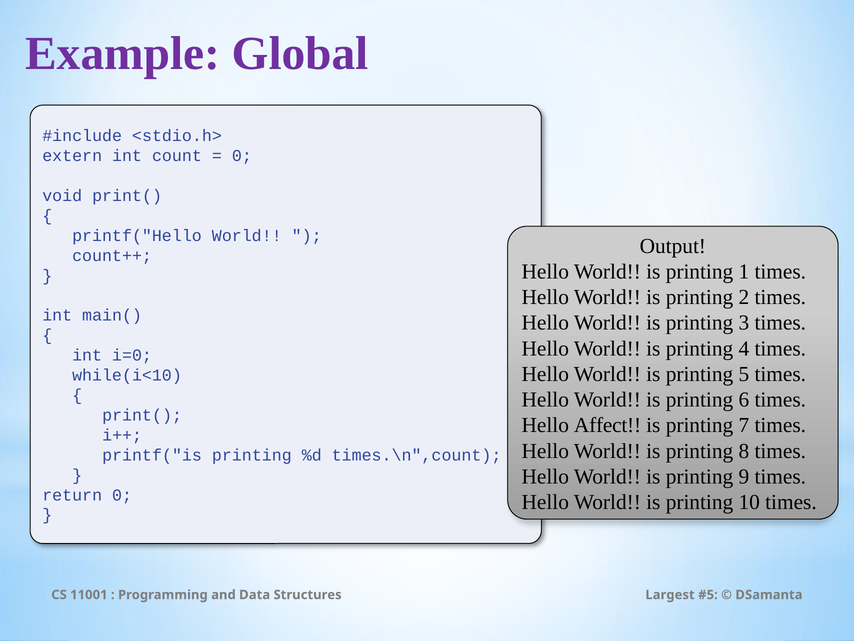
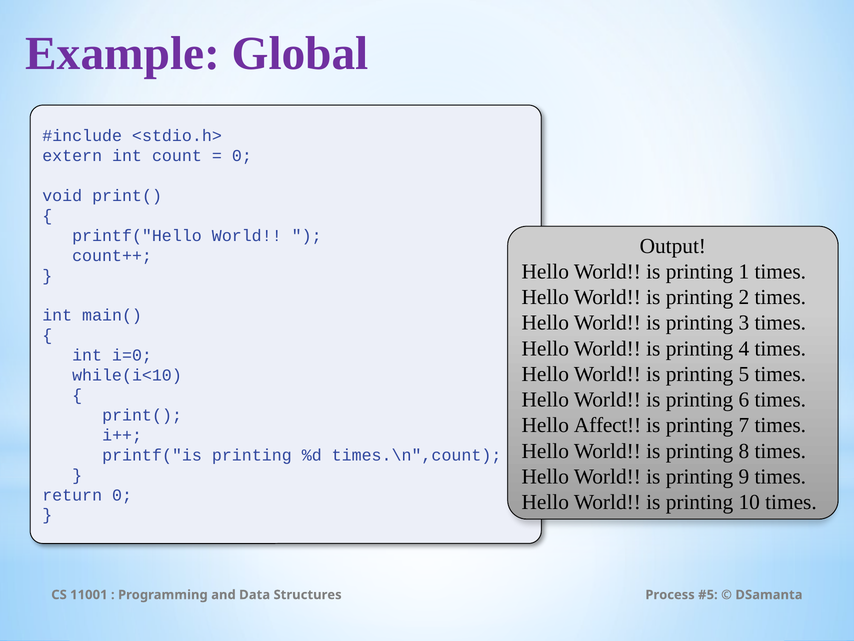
Largest: Largest -> Process
